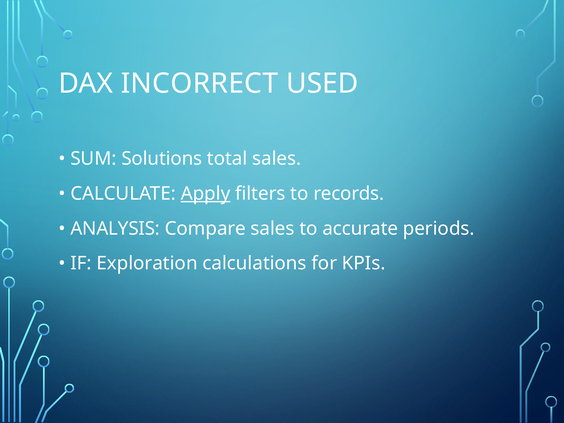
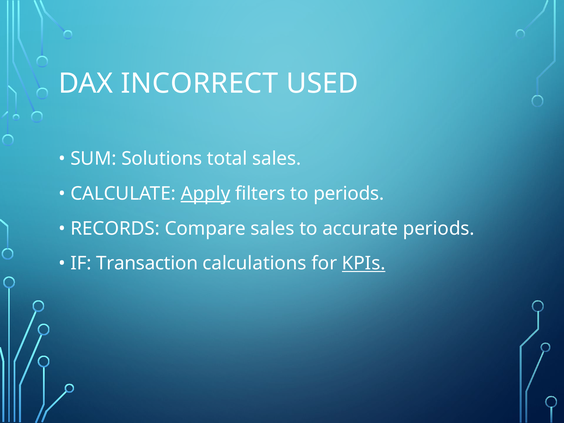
to records: records -> periods
ANALYSIS: ANALYSIS -> RECORDS
Exploration: Exploration -> Transaction
KPIs underline: none -> present
